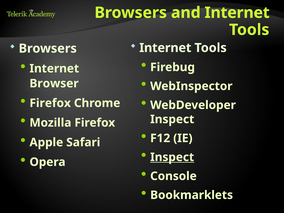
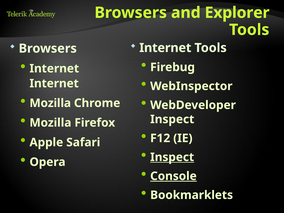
and Internet: Internet -> Explorer
Browser at (54, 83): Browser -> Internet
Firefox at (50, 103): Firefox -> Mozilla
Console underline: none -> present
